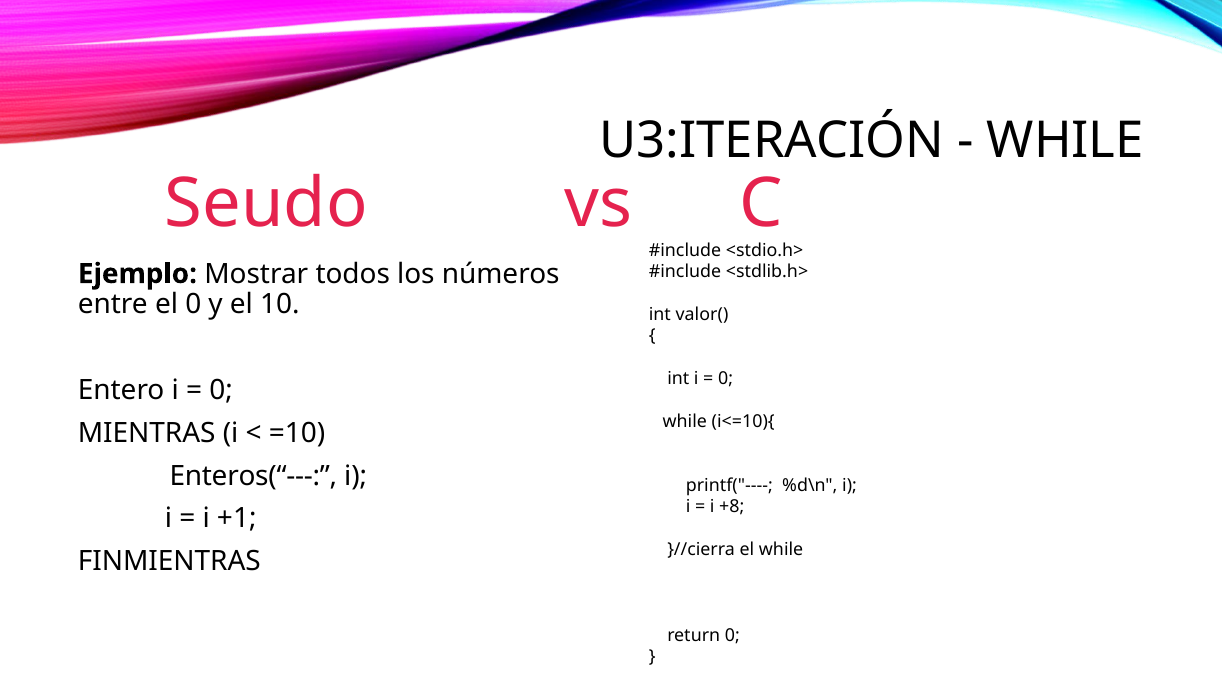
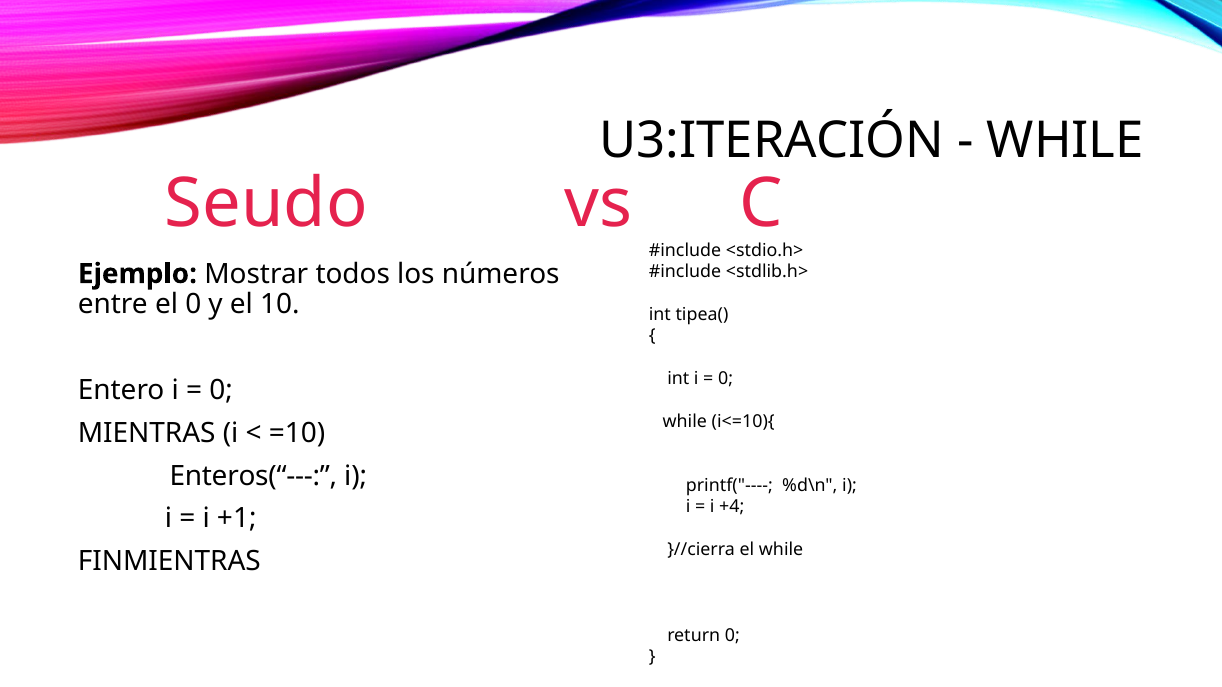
valor(: valor( -> tipea(
+8: +8 -> +4
